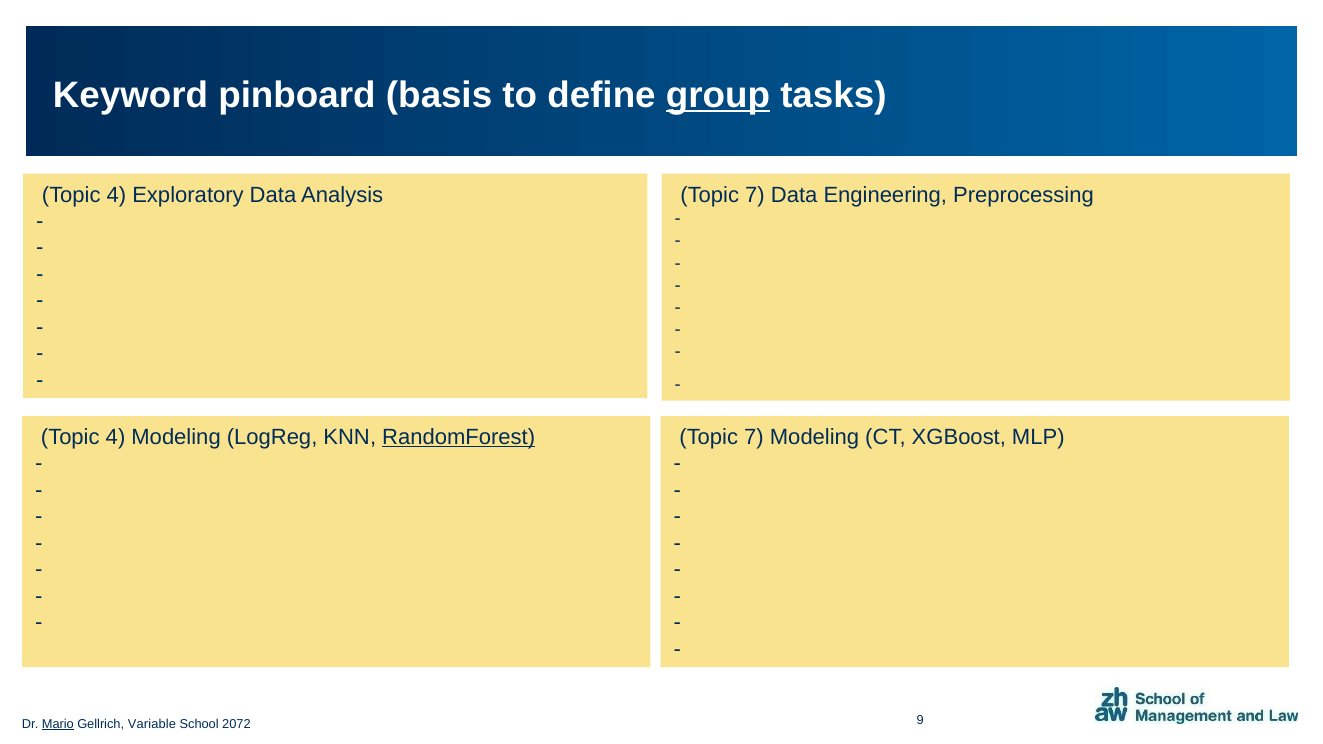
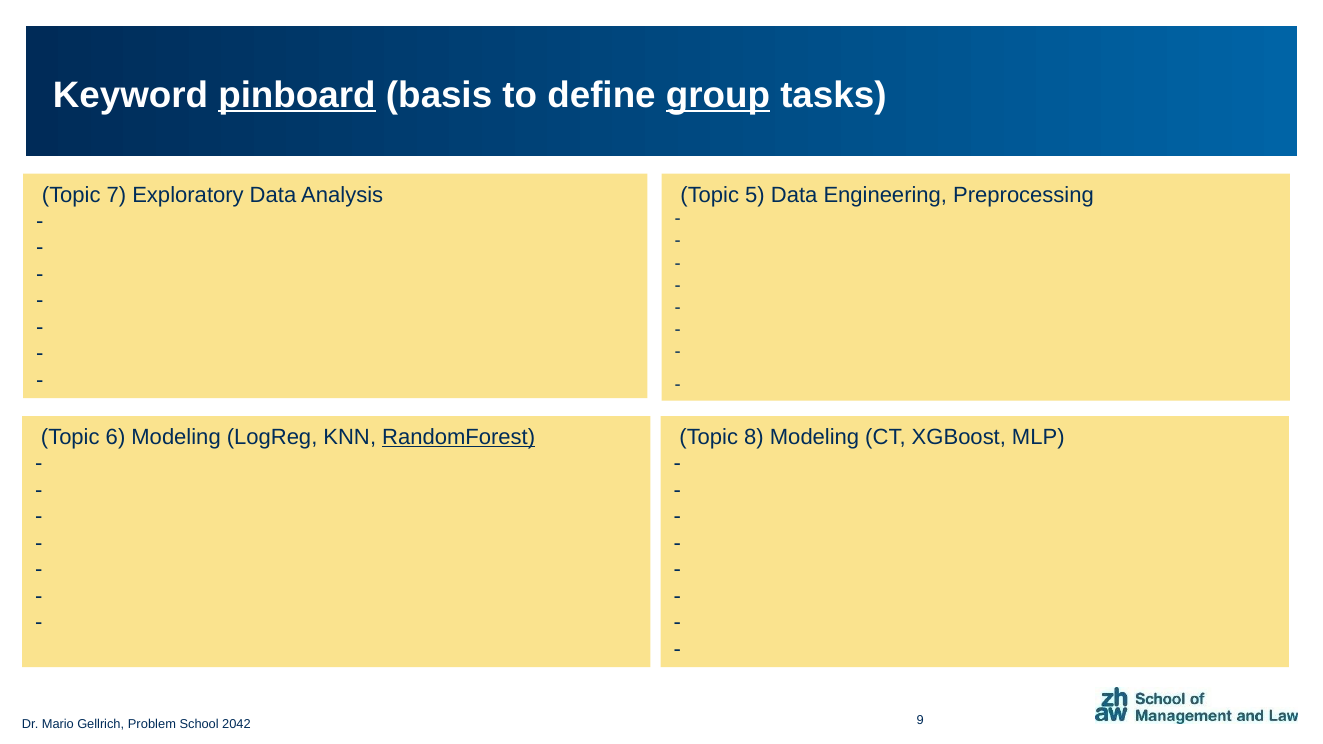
pinboard underline: none -> present
4 at (117, 195): 4 -> 7
7 at (755, 195): 7 -> 5
4 at (116, 437): 4 -> 6
7 at (754, 437): 7 -> 8
Mario underline: present -> none
Variable: Variable -> Problem
2072: 2072 -> 2042
